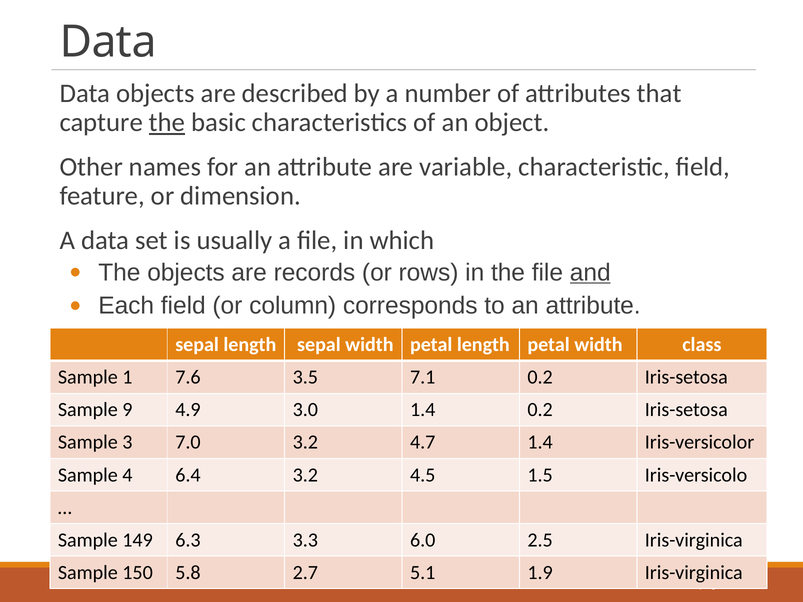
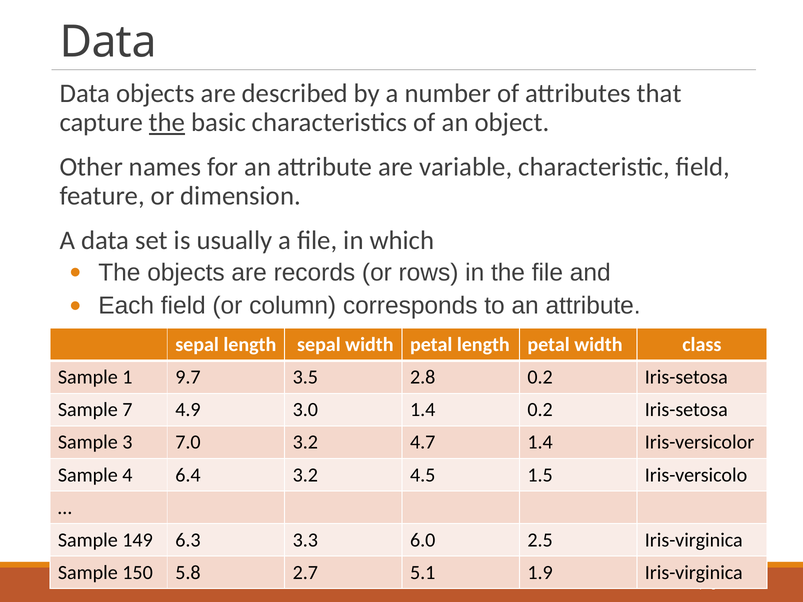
and underline: present -> none
7.6: 7.6 -> 9.7
7.1: 7.1 -> 2.8
9: 9 -> 7
